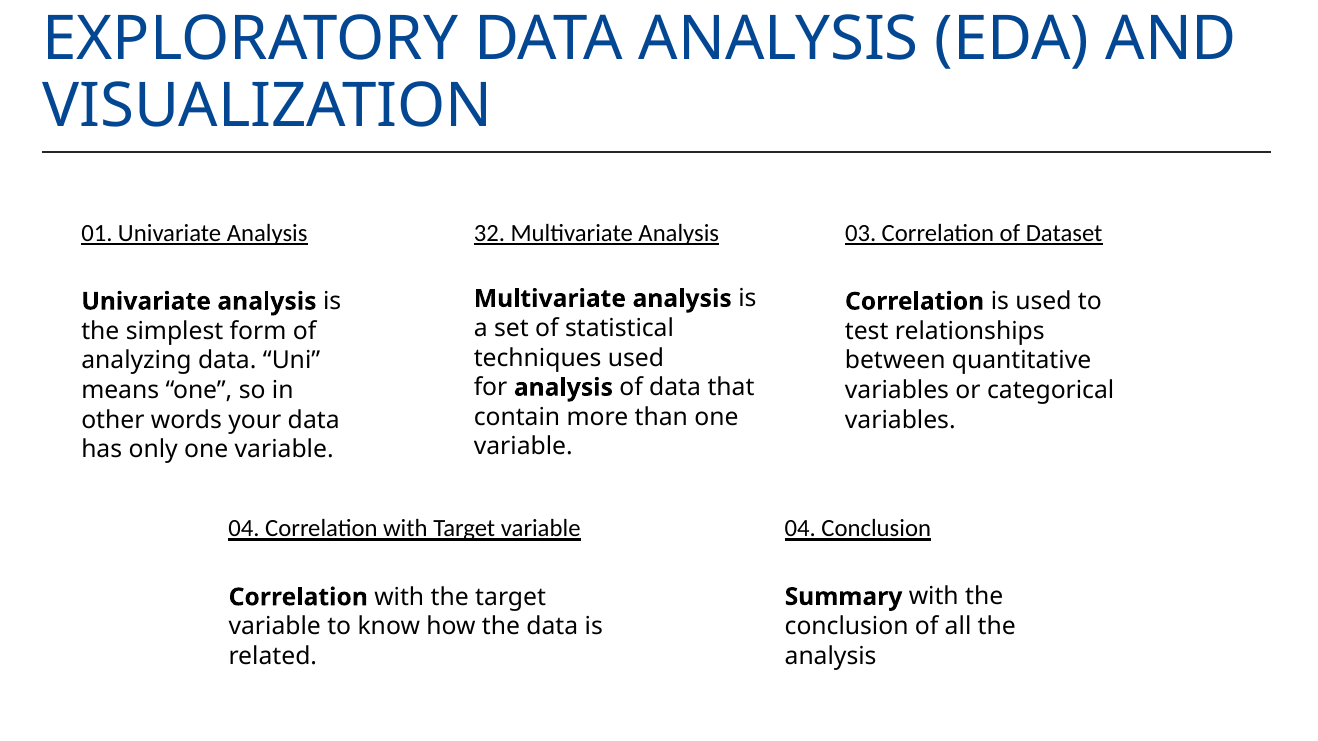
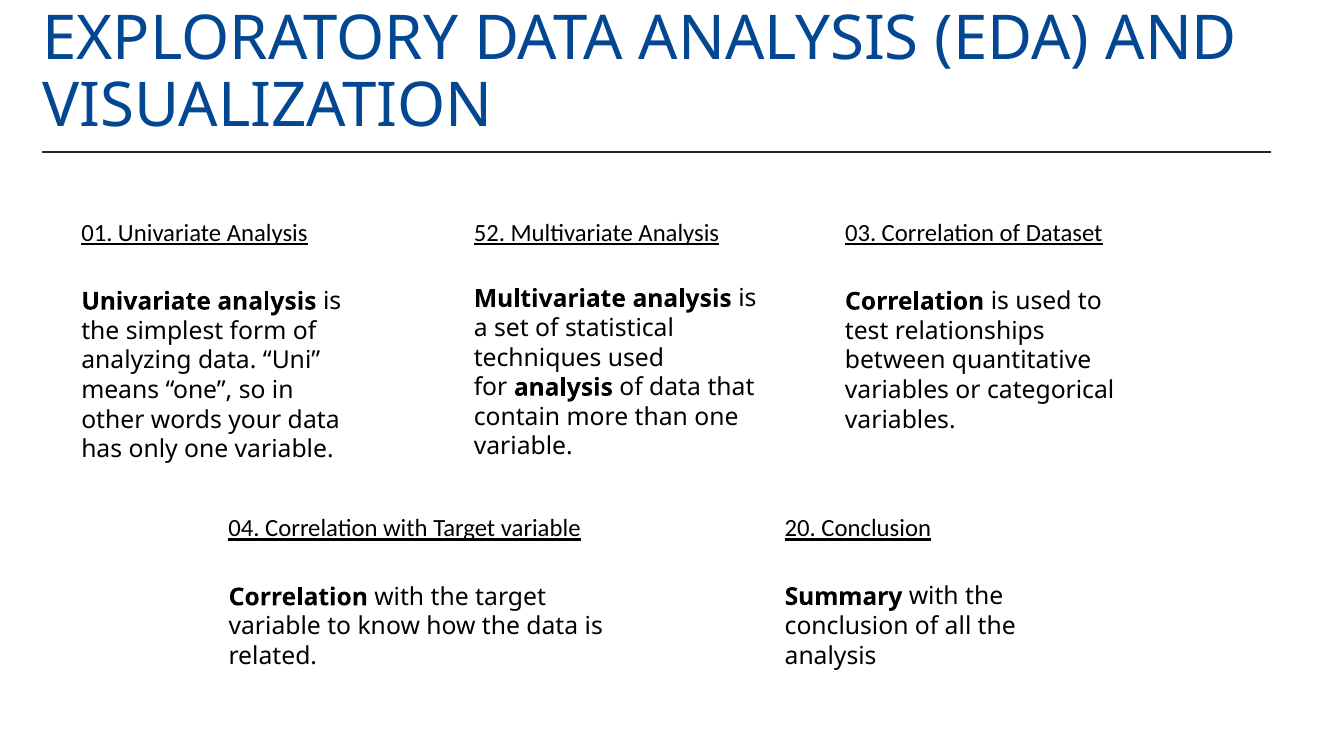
32: 32 -> 52
variable 04: 04 -> 20
